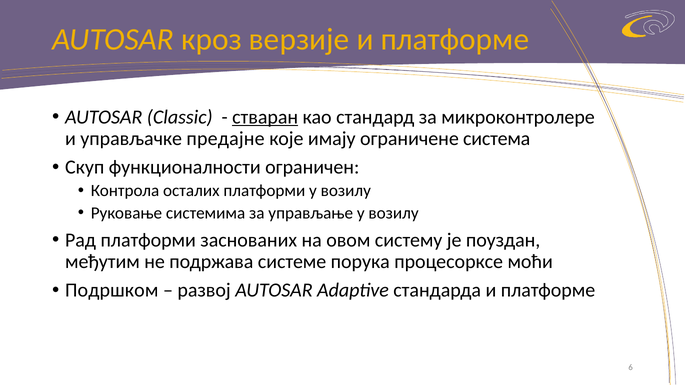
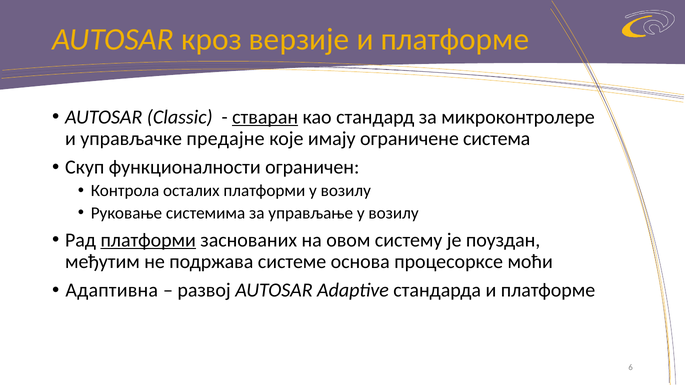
платформи at (148, 240) underline: none -> present
порука: порука -> основа
Подршком: Подршком -> Адаптивна
